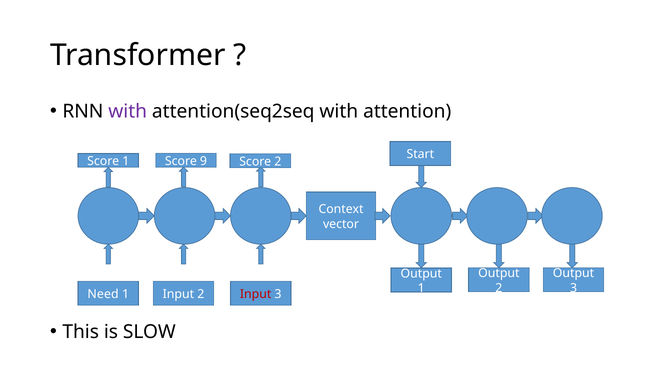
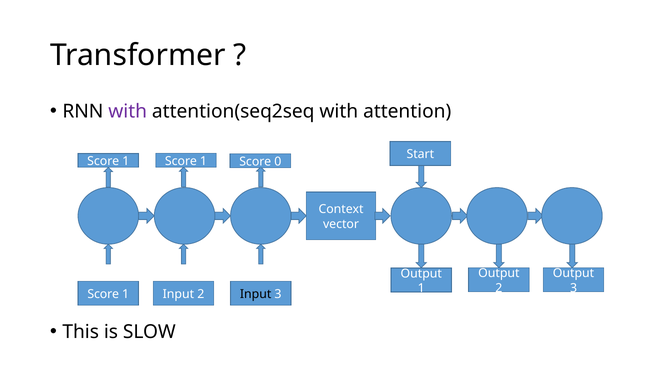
9 at (204, 161): 9 -> 1
Score 2: 2 -> 0
Need at (103, 294): Need -> Score
Input at (256, 294) colour: red -> black
